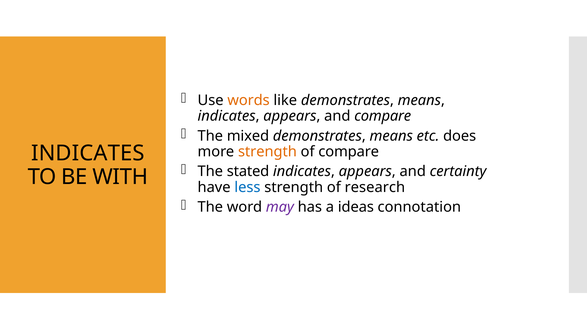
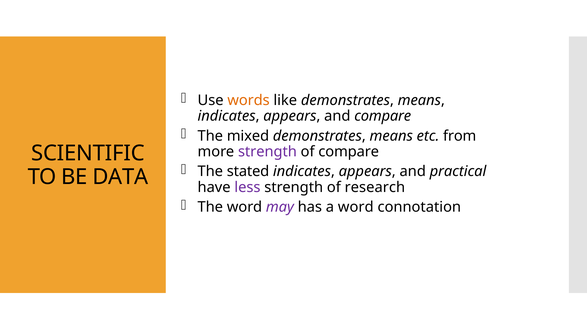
does: does -> from
INDICATES at (88, 153): INDICATES -> SCIENTIFIC
strength at (267, 152) colour: orange -> purple
certainty: certainty -> practical
WITH: WITH -> DATA
less colour: blue -> purple
a ideas: ideas -> word
